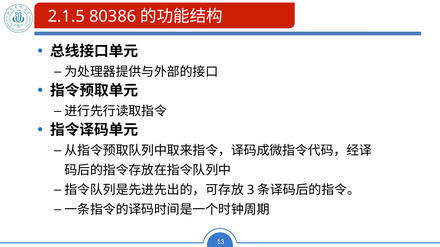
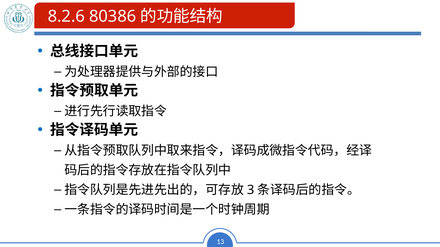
2.1.5: 2.1.5 -> 8.2.6
